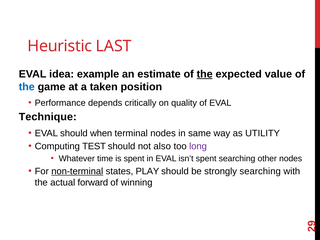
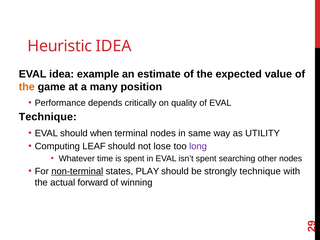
Heuristic LAST: LAST -> IDEA
the at (205, 74) underline: present -> none
the at (27, 87) colour: blue -> orange
taken: taken -> many
TEST: TEST -> LEAF
also: also -> lose
strongly searching: searching -> technique
